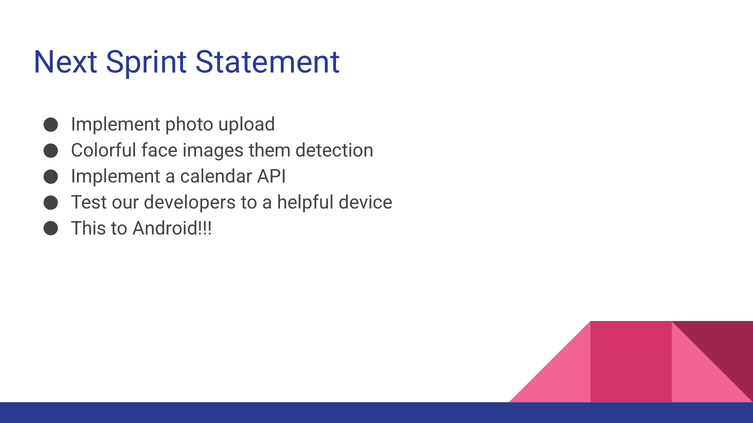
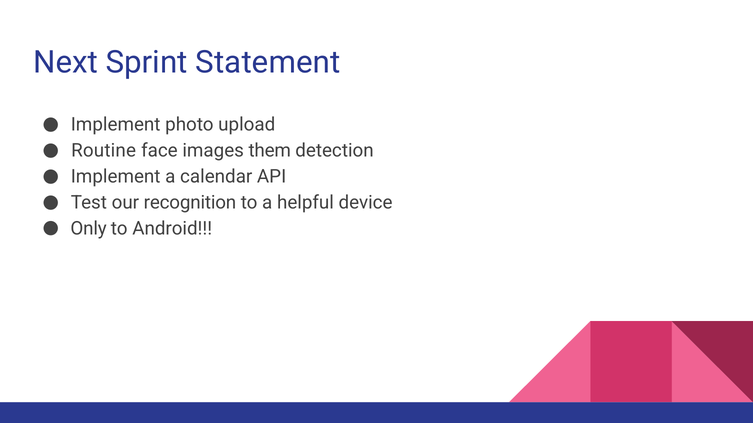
Colorful: Colorful -> Routine
developers: developers -> recognition
This: This -> Only
